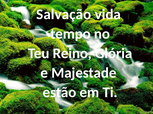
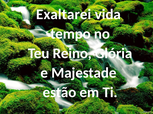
Salvação: Salvação -> Exaltarei
